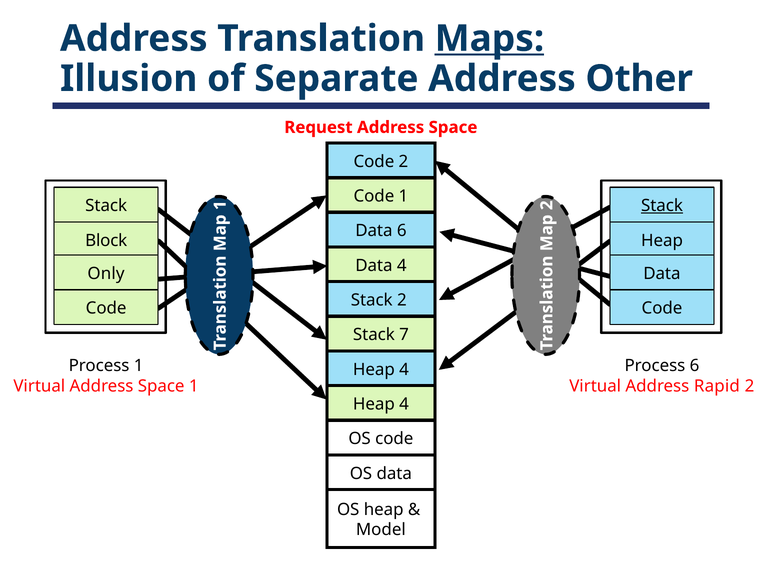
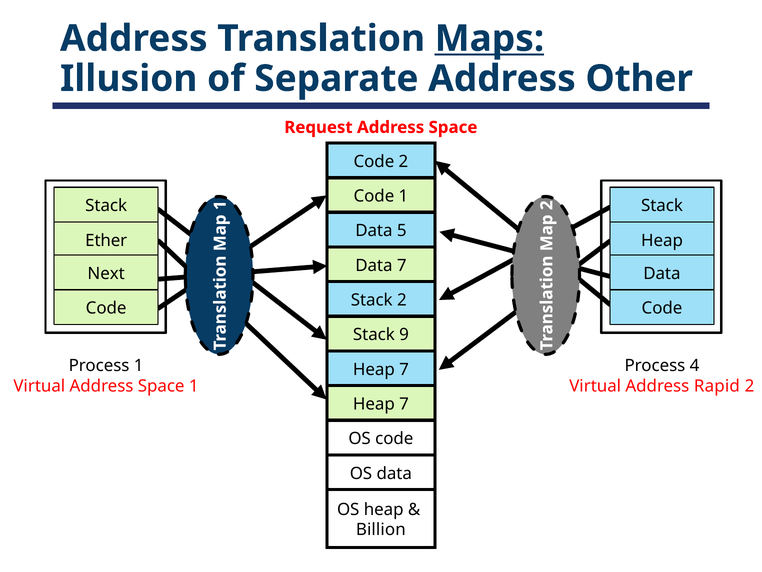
Stack at (662, 206) underline: present -> none
Data 6: 6 -> 5
Block: Block -> Ether
Data 4: 4 -> 7
Only: Only -> Next
7: 7 -> 9
Process 6: 6 -> 4
4 at (404, 369): 4 -> 7
4 at (404, 404): 4 -> 7
Model: Model -> Billion
